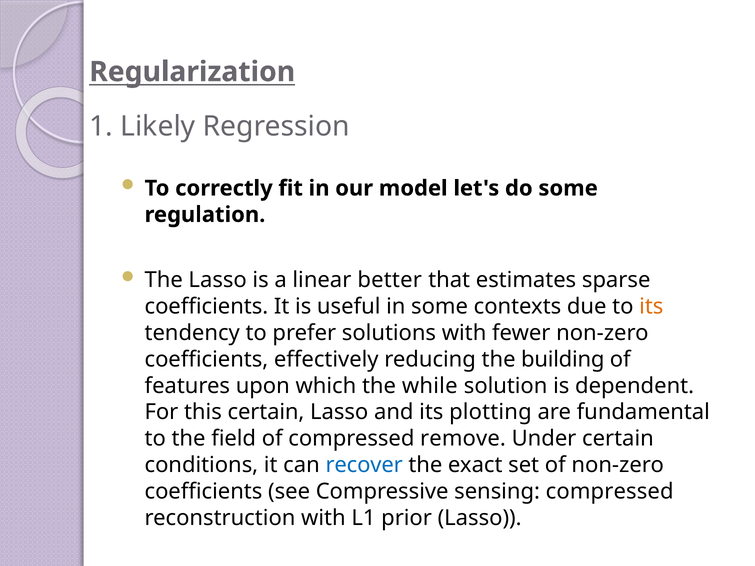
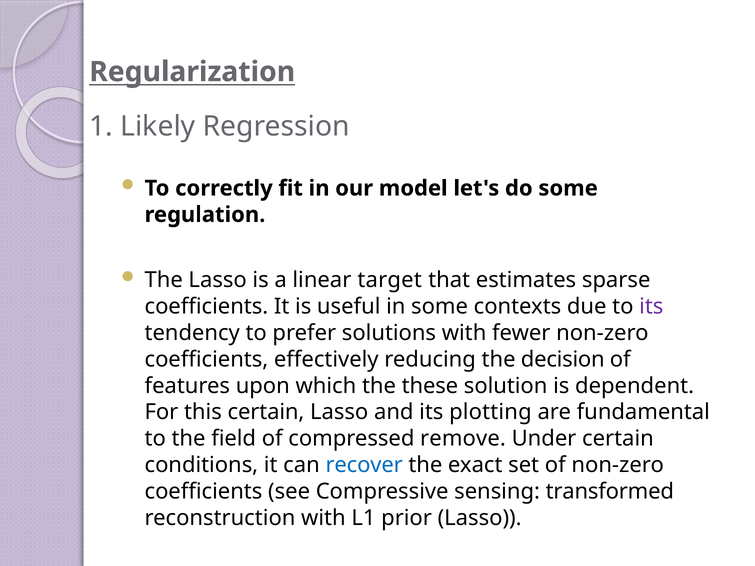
better: better -> target
its at (651, 307) colour: orange -> purple
building: building -> decision
while: while -> these
sensing compressed: compressed -> transformed
